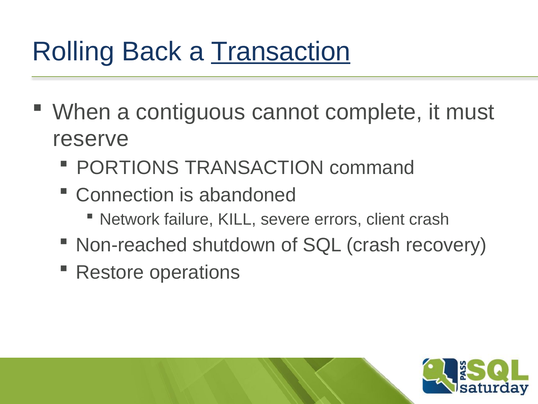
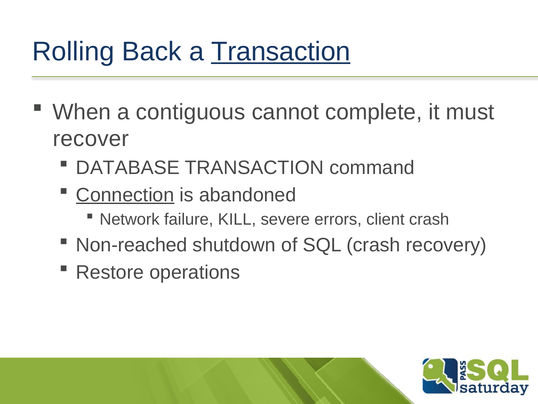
reserve: reserve -> recover
PORTIONS: PORTIONS -> DATABASE
Connection underline: none -> present
